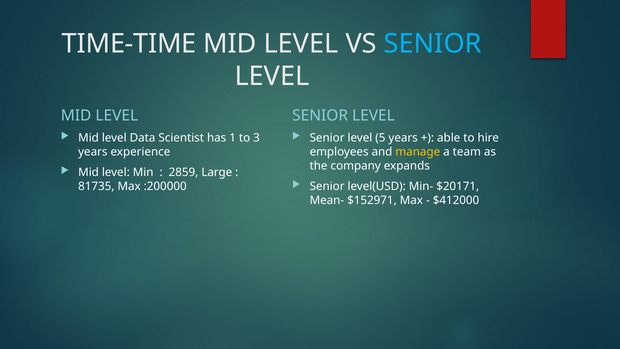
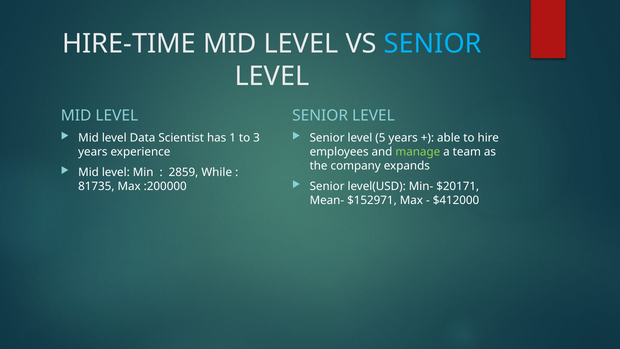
TIME-TIME: TIME-TIME -> HIRE-TIME
manage colour: yellow -> light green
Large: Large -> While
